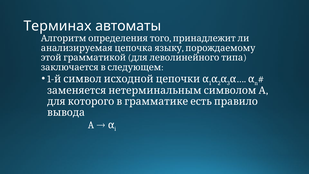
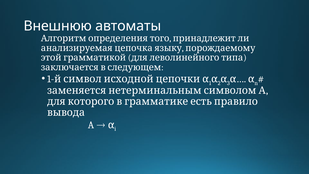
Терминах: Терминах -> Внешнюю
